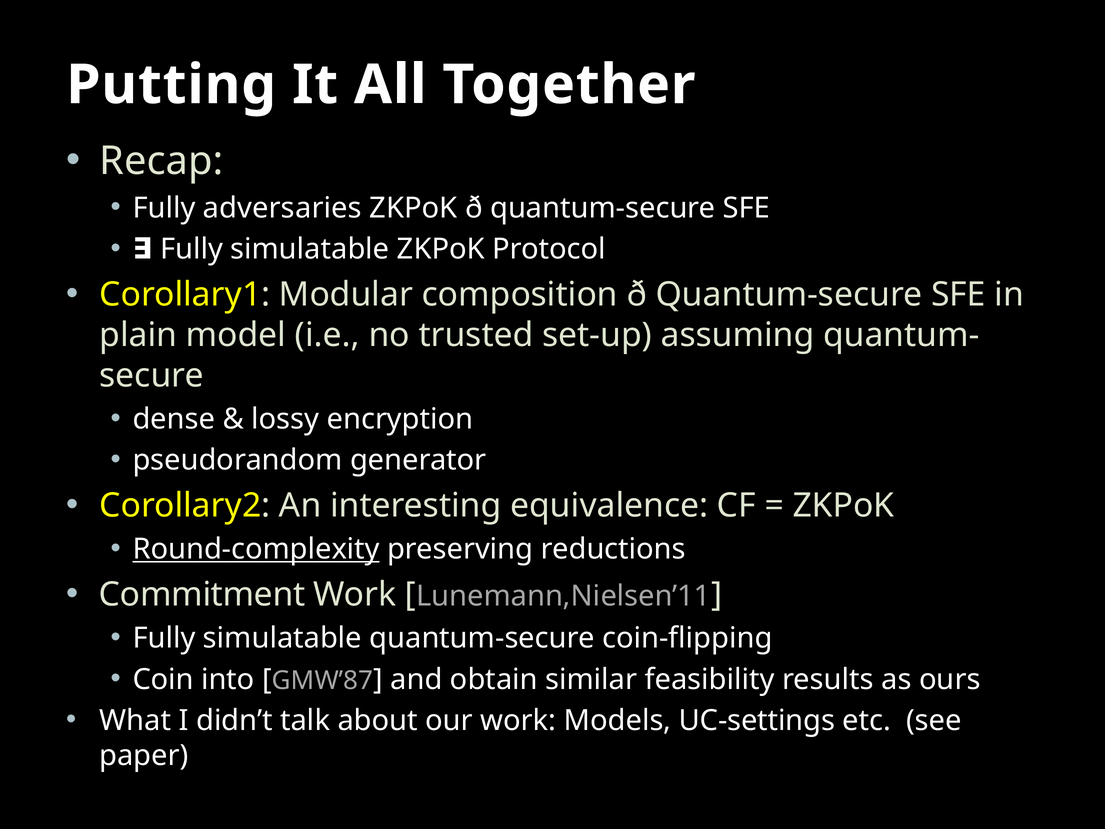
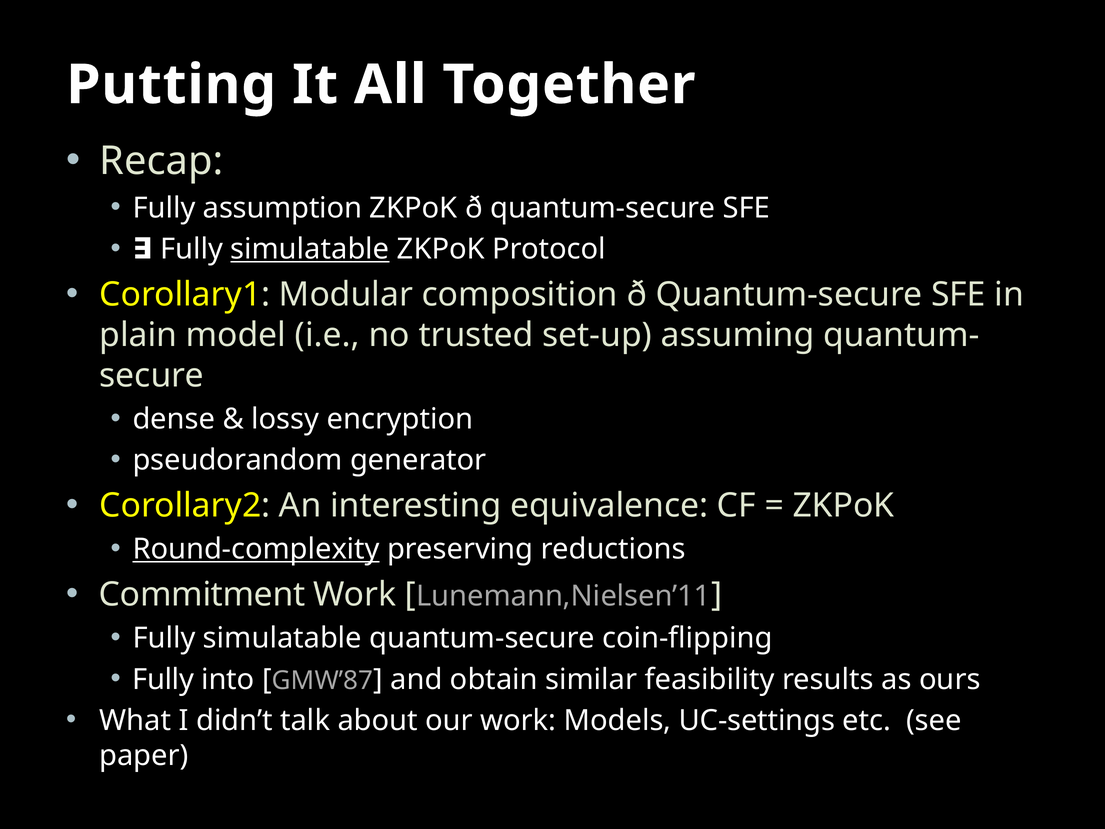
adversaries: adversaries -> assumption
simulatable at (310, 249) underline: none -> present
Coin at (163, 679): Coin -> Fully
